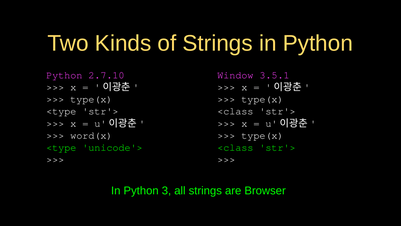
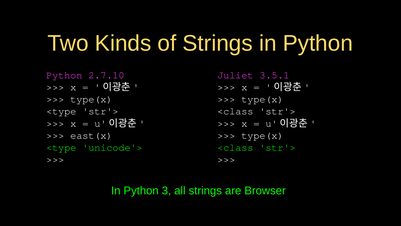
Window: Window -> Juliet
word(x: word(x -> east(x
